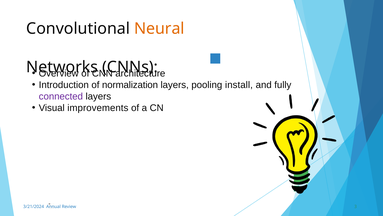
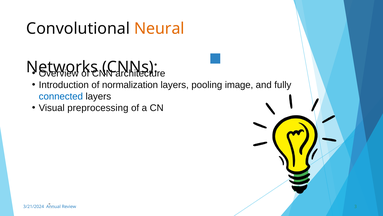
install: install -> image
connected colour: purple -> blue
improvements: improvements -> preprocessing
